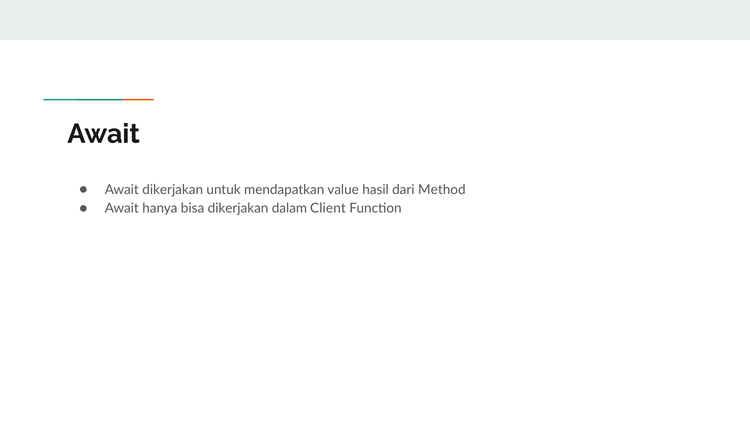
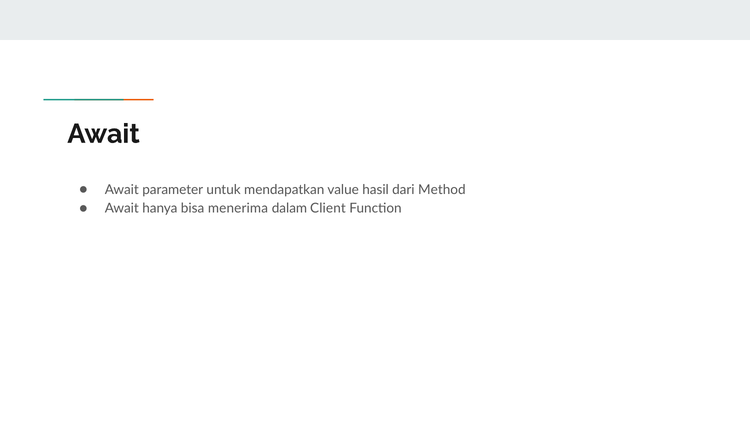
Await dikerjakan: dikerjakan -> parameter
bisa dikerjakan: dikerjakan -> menerima
